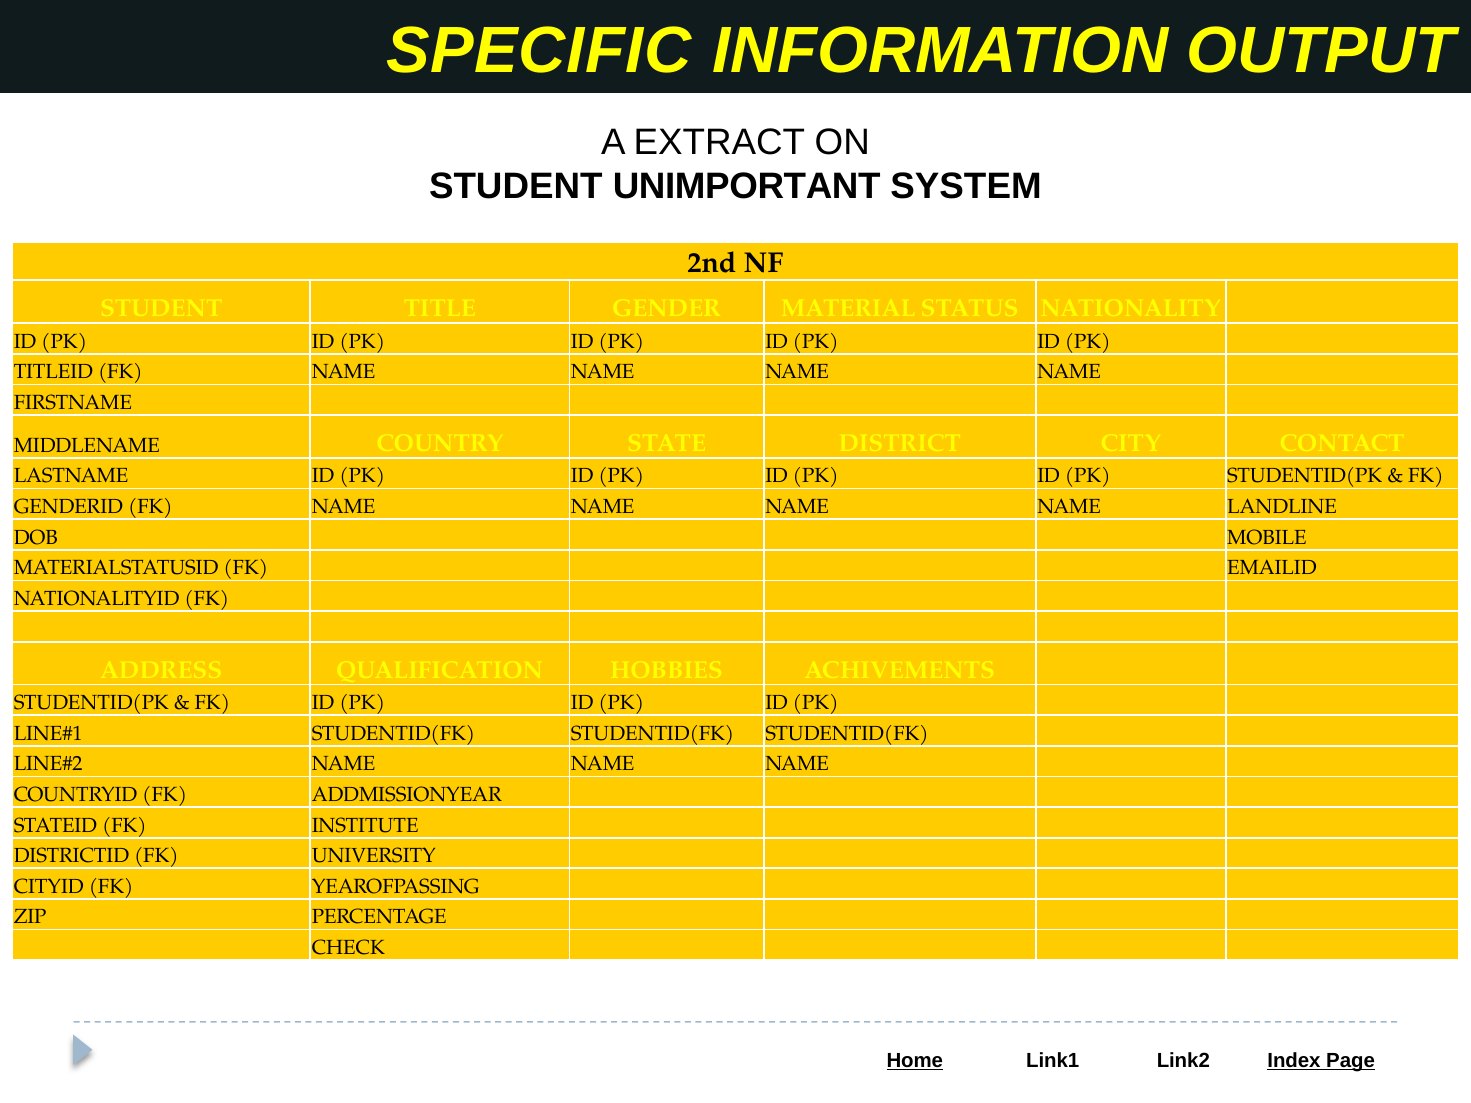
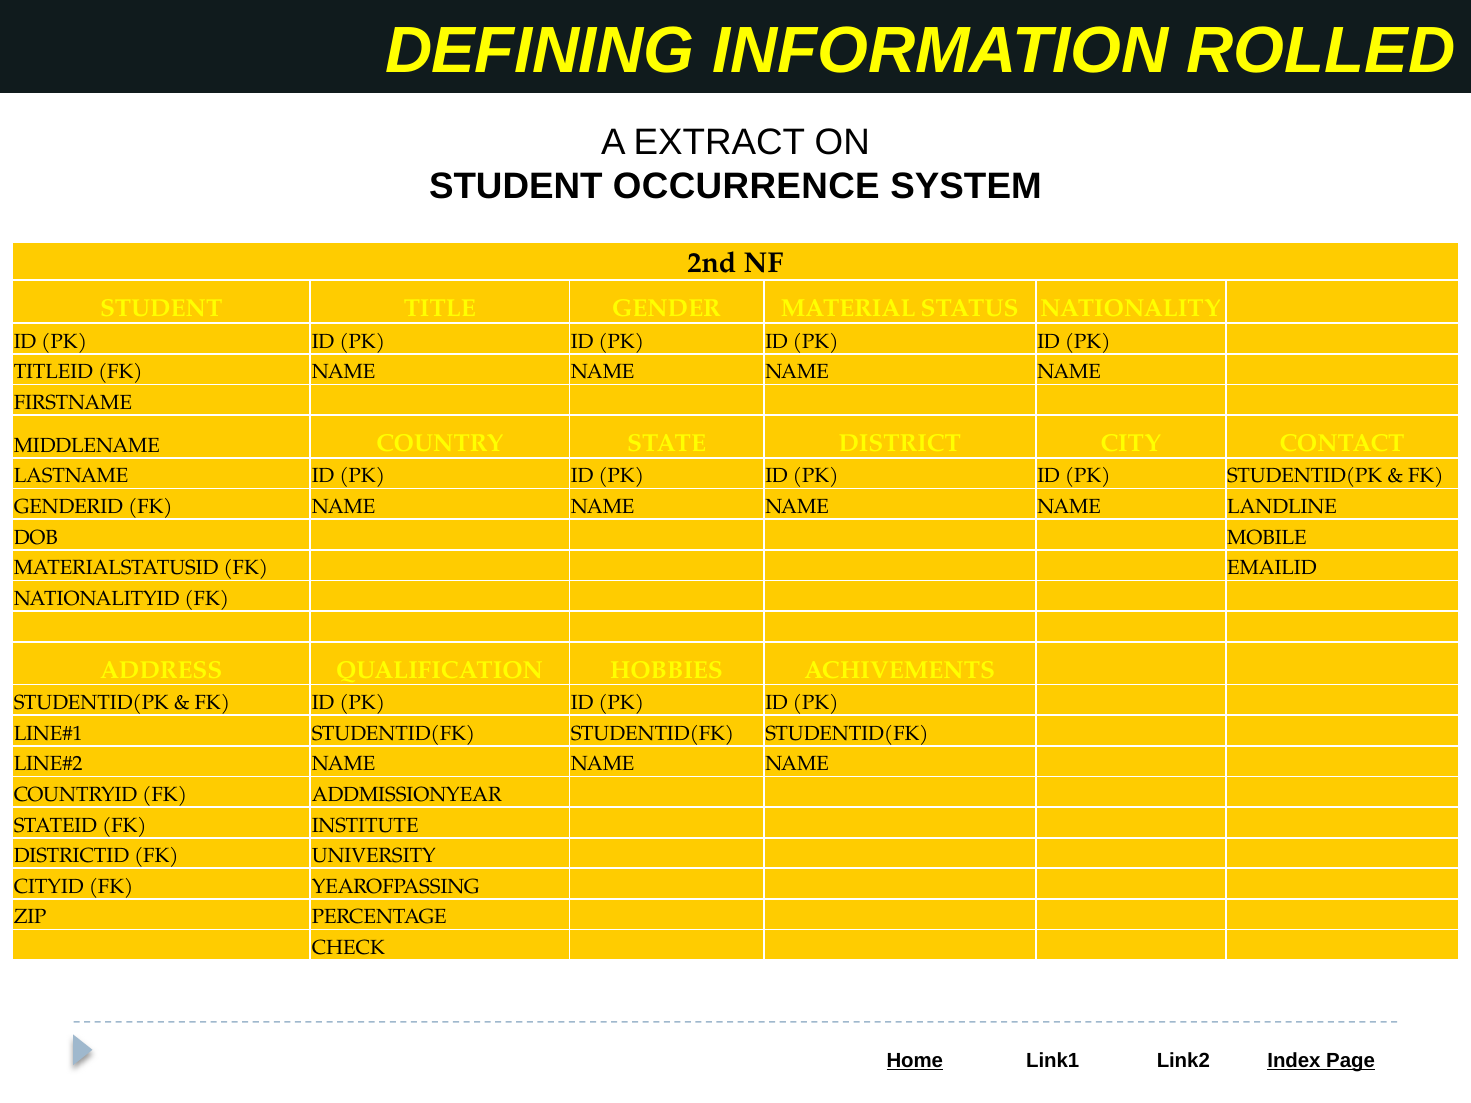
SPECIFIC: SPECIFIC -> DEFINING
OUTPUT: OUTPUT -> ROLLED
UNIMPORTANT: UNIMPORTANT -> OCCURRENCE
